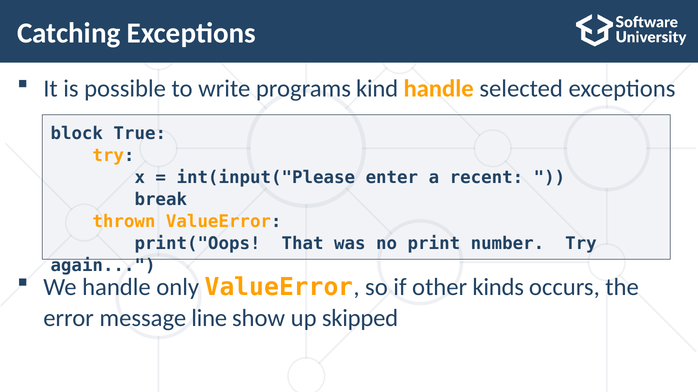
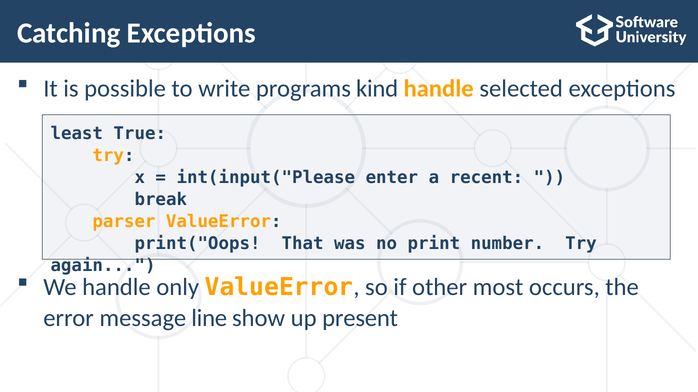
block: block -> least
thrown: thrown -> parser
kinds: kinds -> most
skipped: skipped -> present
